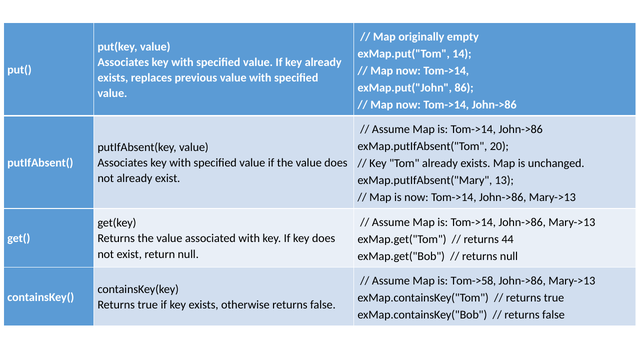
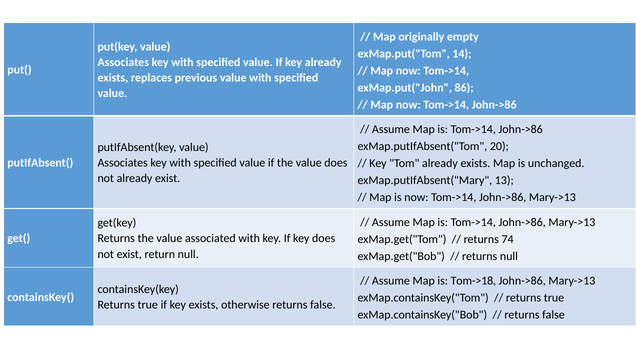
44: 44 -> 74
Tom->58: Tom->58 -> Tom->18
